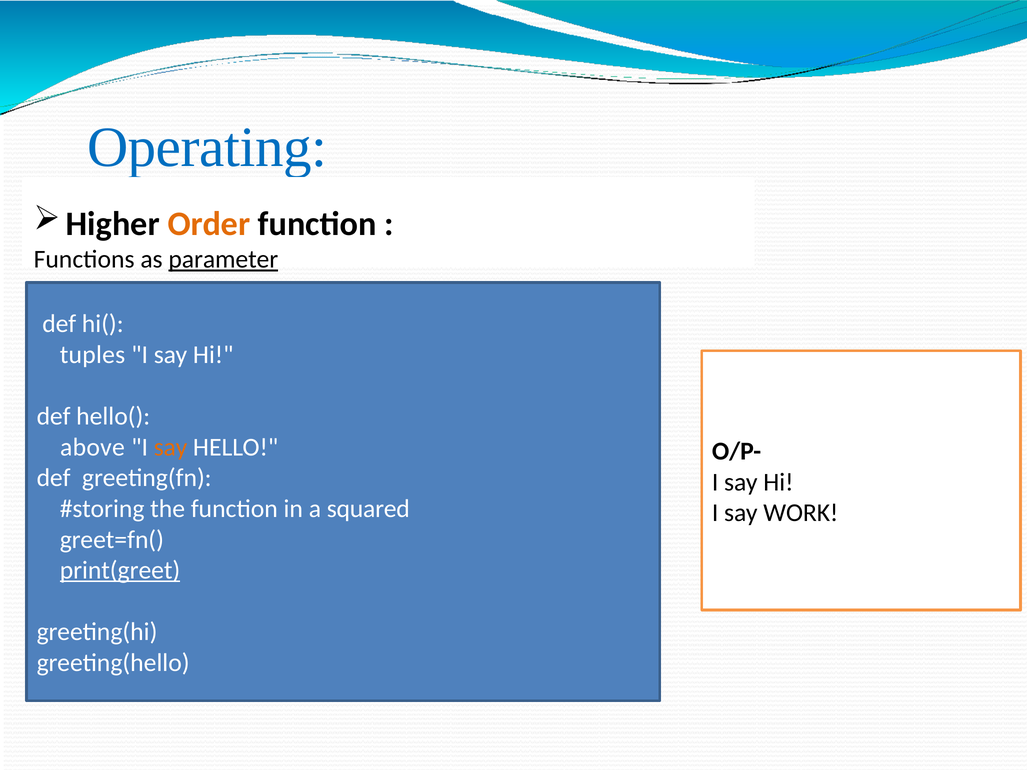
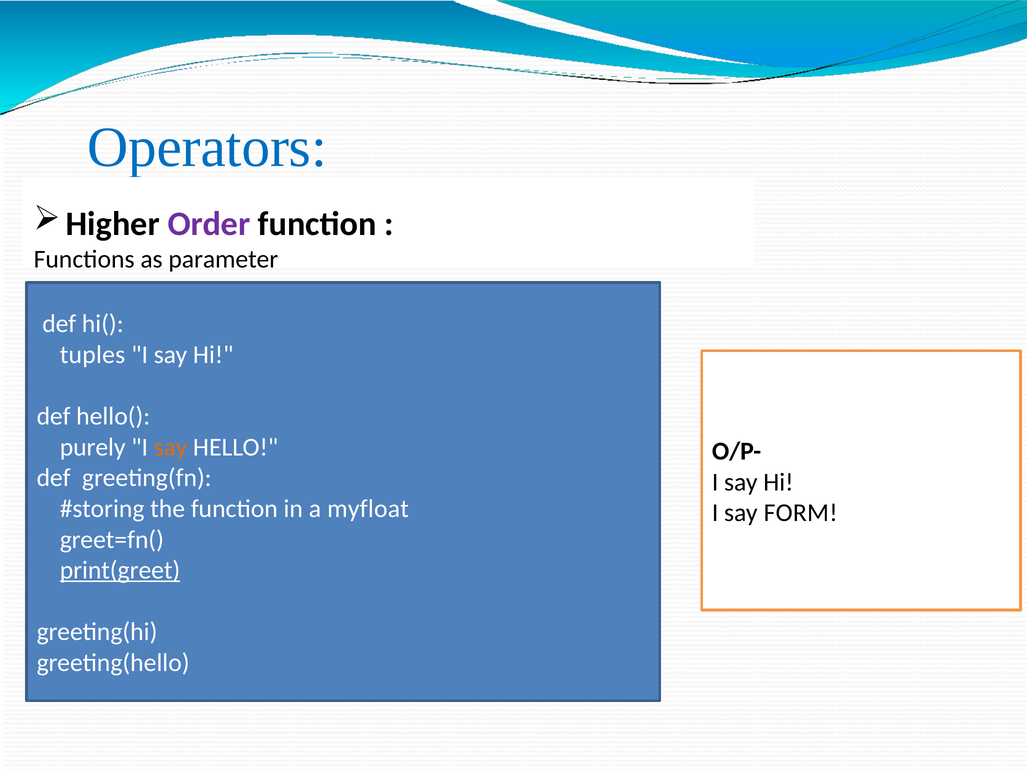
Operating: Operating -> Operators
Order colour: orange -> purple
parameter underline: present -> none
above: above -> purely
squared: squared -> myfloat
WORK: WORK -> FORM
